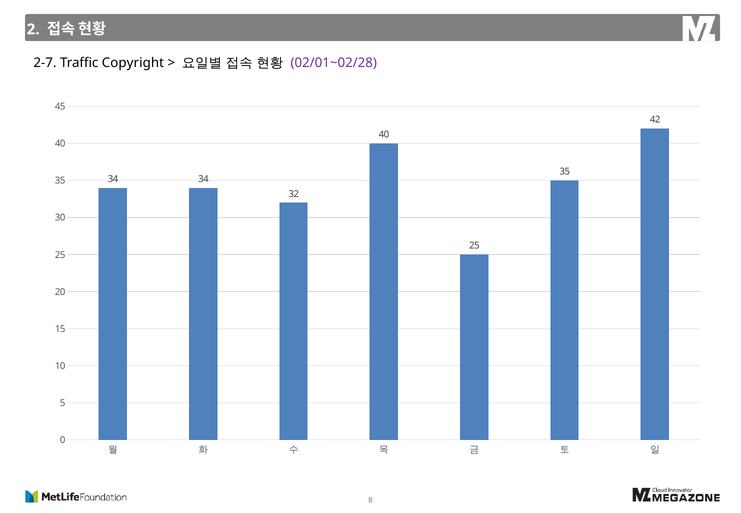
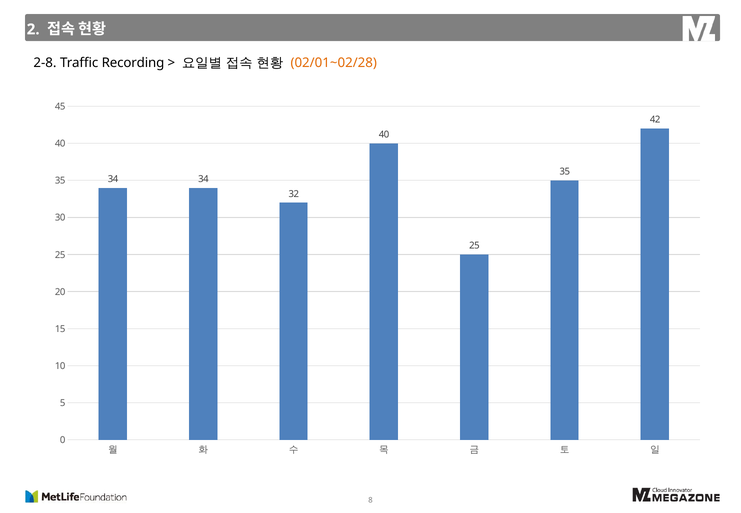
2-7: 2-7 -> 2-8
Copyright: Copyright -> Recording
02/01~02/28 colour: purple -> orange
